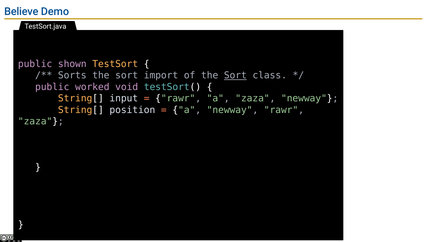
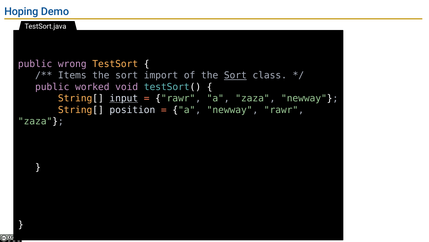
Believe: Believe -> Hoping
shown: shown -> wrong
Sorts: Sorts -> Items
input underline: none -> present
